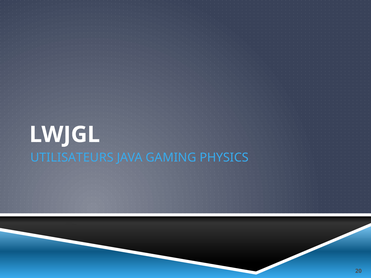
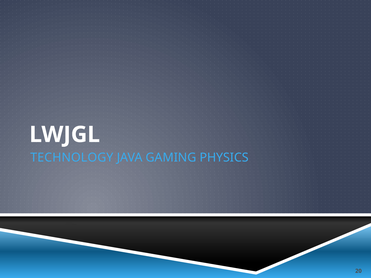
UTILISATEURS: UTILISATEURS -> TECHNOLOGY
